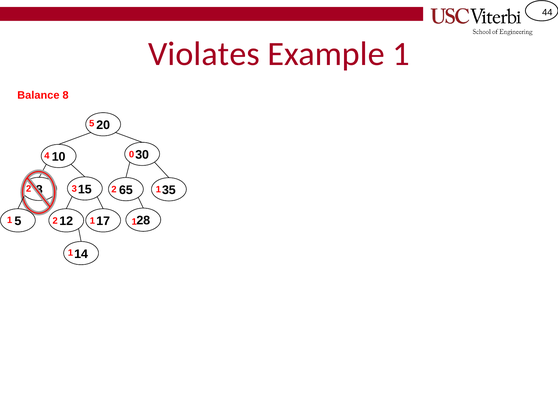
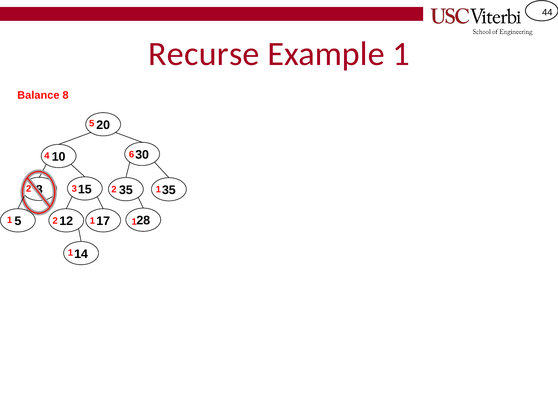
Violates: Violates -> Recurse
0: 0 -> 6
3 65: 65 -> 35
